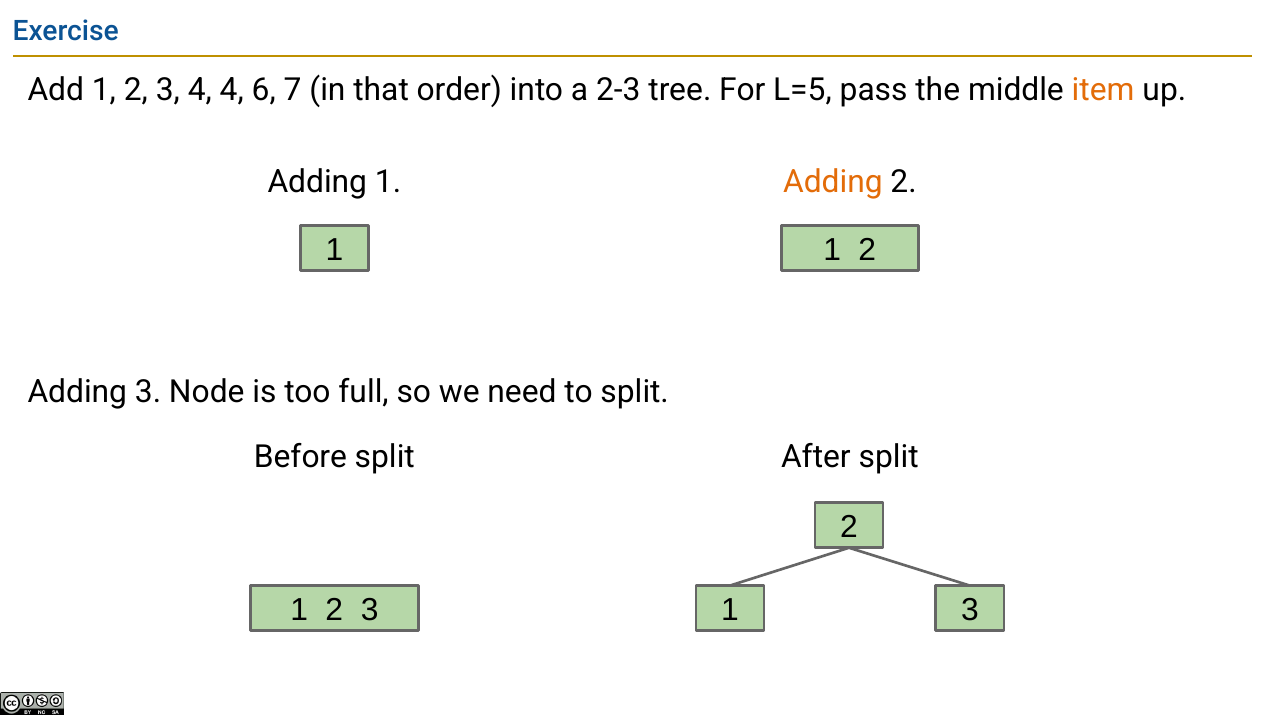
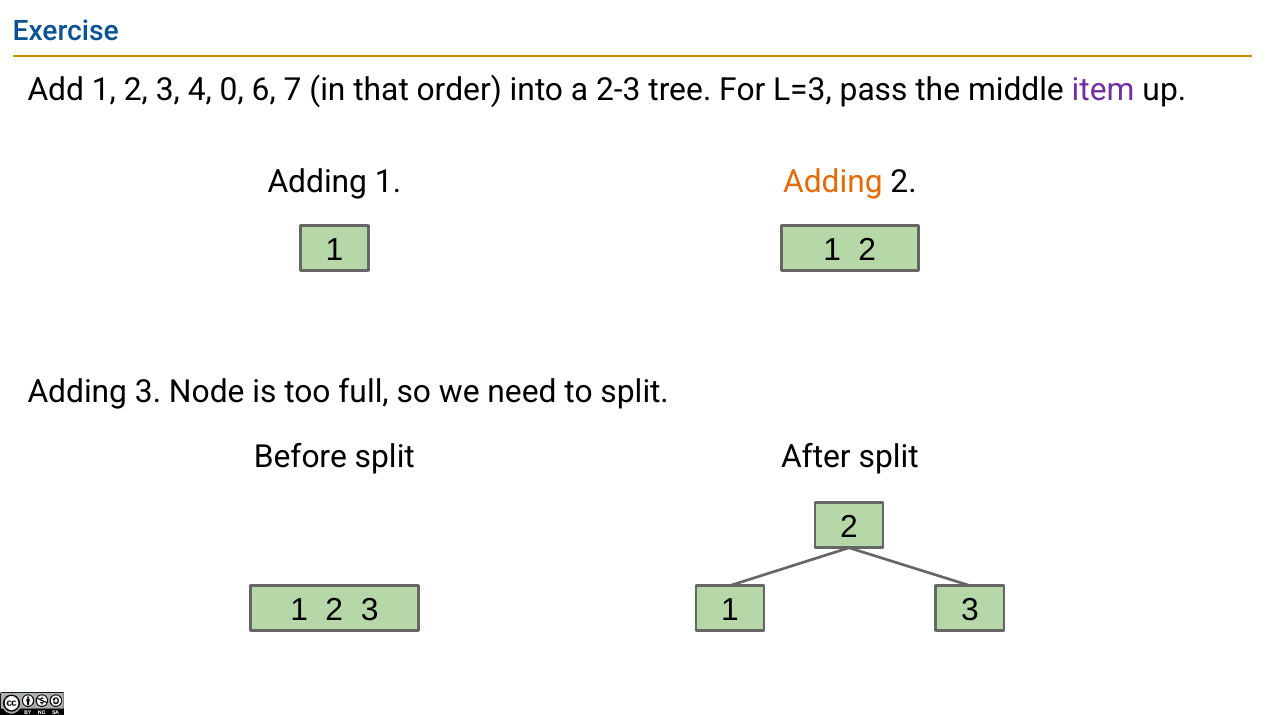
4 4: 4 -> 0
L=5: L=5 -> L=3
item colour: orange -> purple
